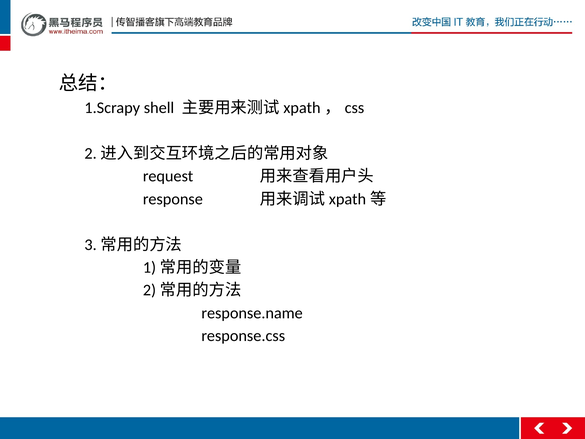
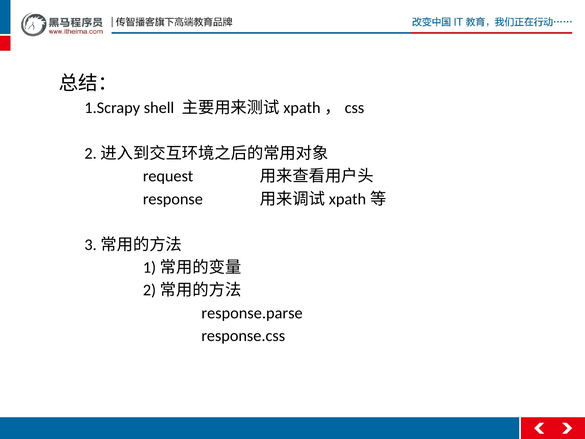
response.name: response.name -> response.parse
